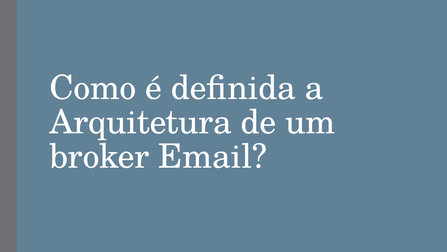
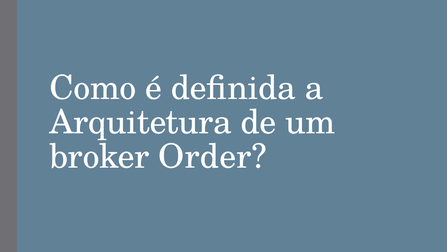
Email: Email -> Order
